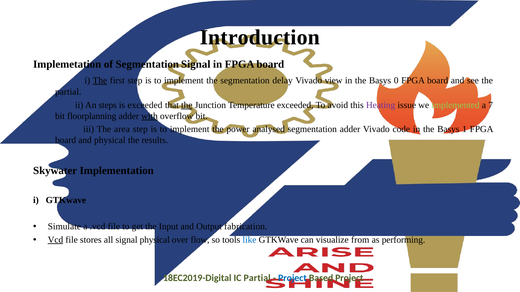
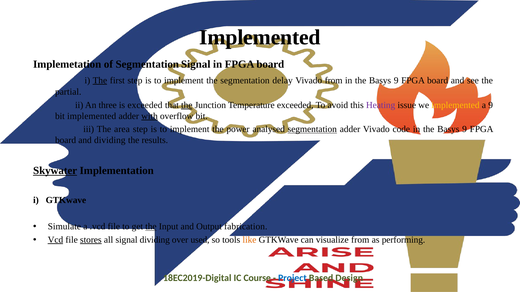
Introduction at (260, 38): Introduction -> Implemented
Vivado view: view -> from
0 at (396, 81): 0 -> 9
steps: steps -> three
implemented at (455, 105) colour: light green -> yellow
a 7: 7 -> 9
bit floorplanning: floorplanning -> implemented
segmentation at (312, 129) underline: none -> present
1 at (465, 129): 1 -> 9
and physical: physical -> dividing
Skywater underline: none -> present
the at (151, 227) underline: none -> present
stores underline: none -> present
signal physical: physical -> dividing
flow: flow -> used
like colour: blue -> orange
IC Partial: Partial -> Course
Based Project: Project -> Design
